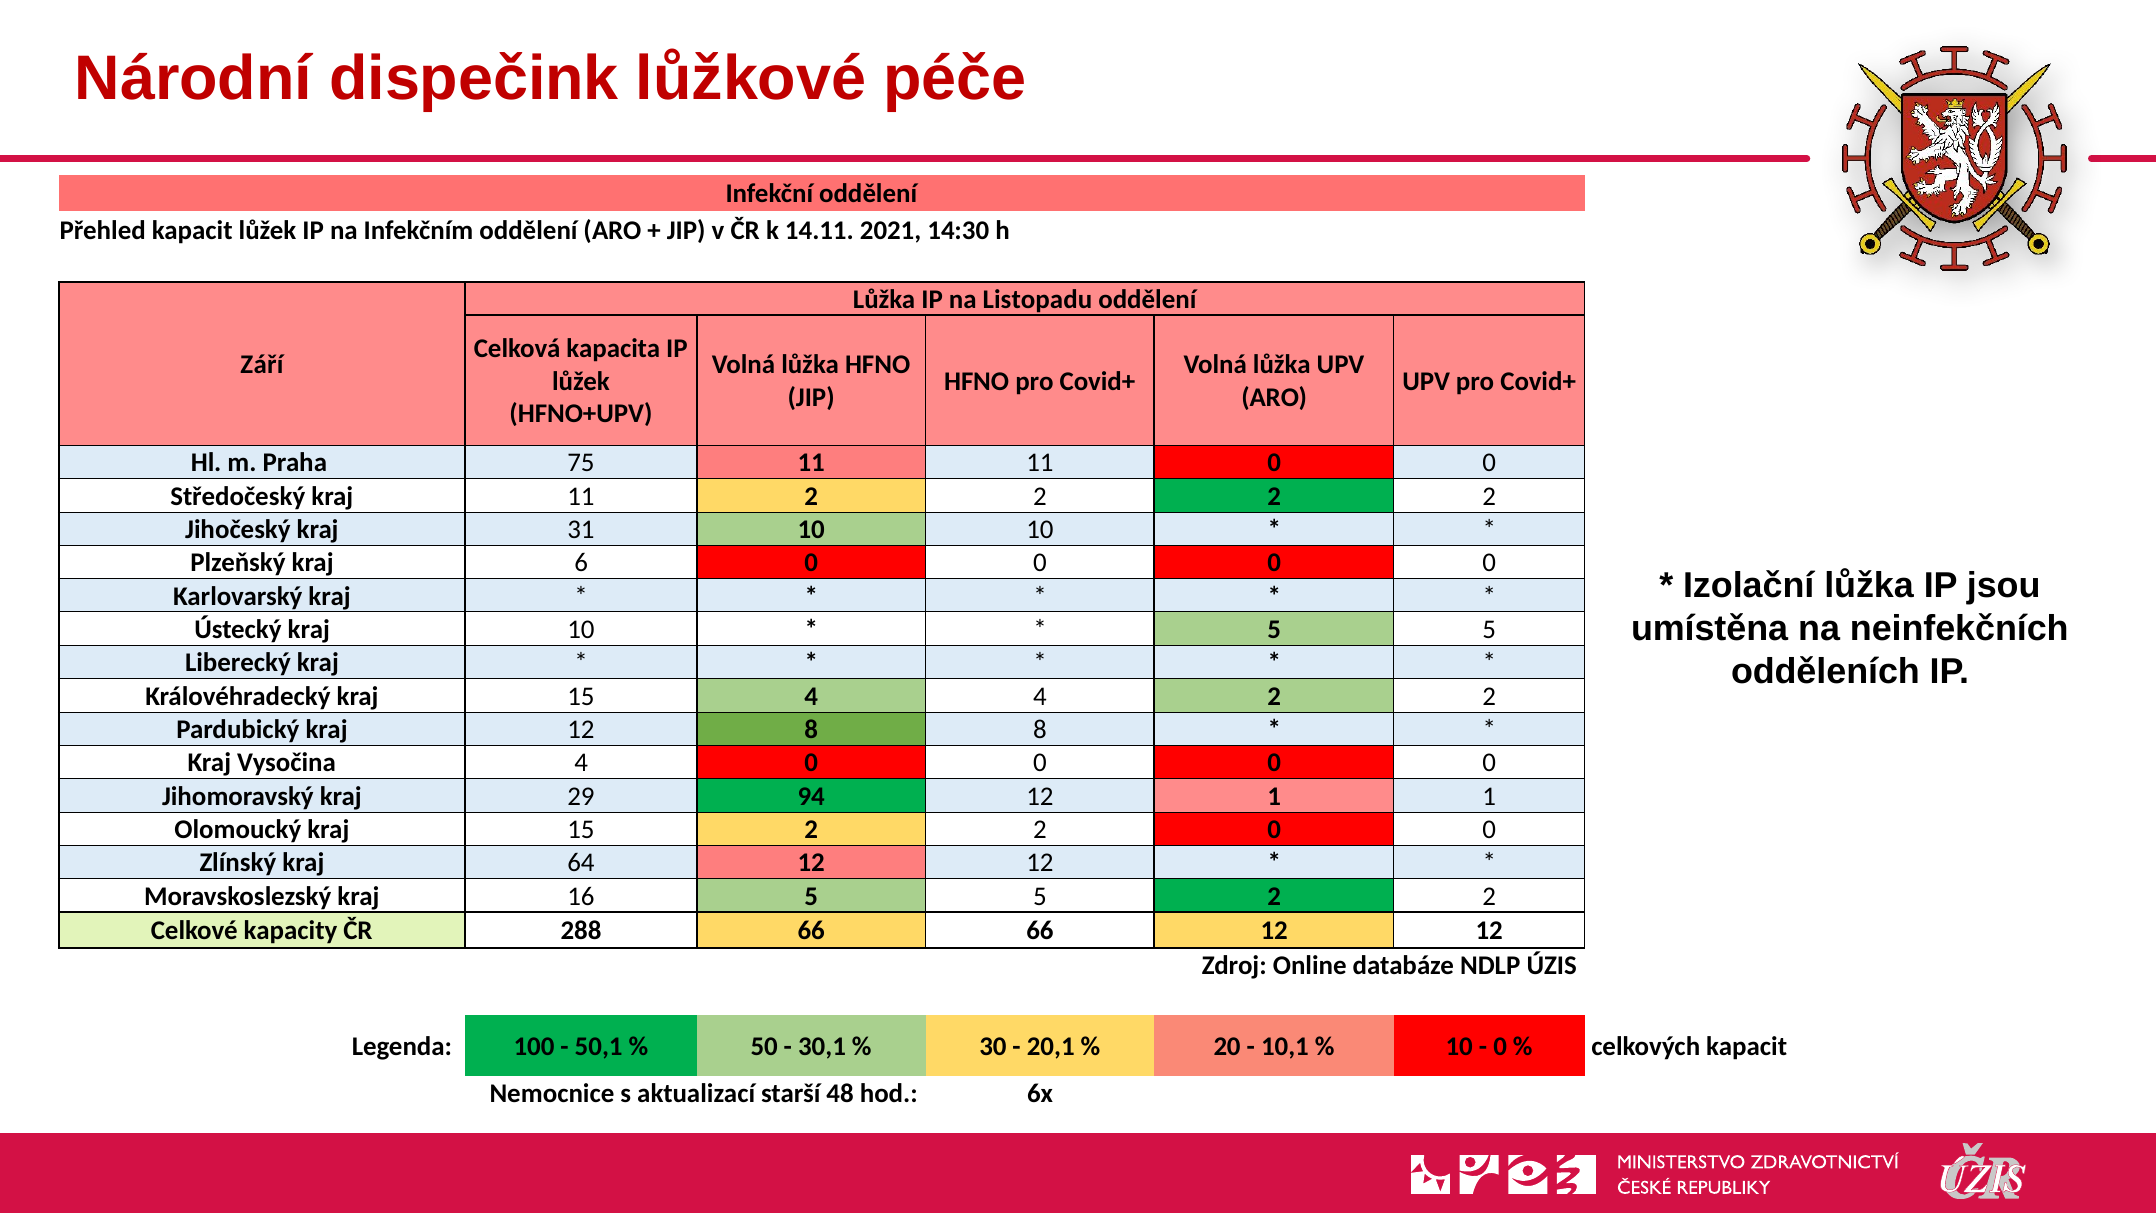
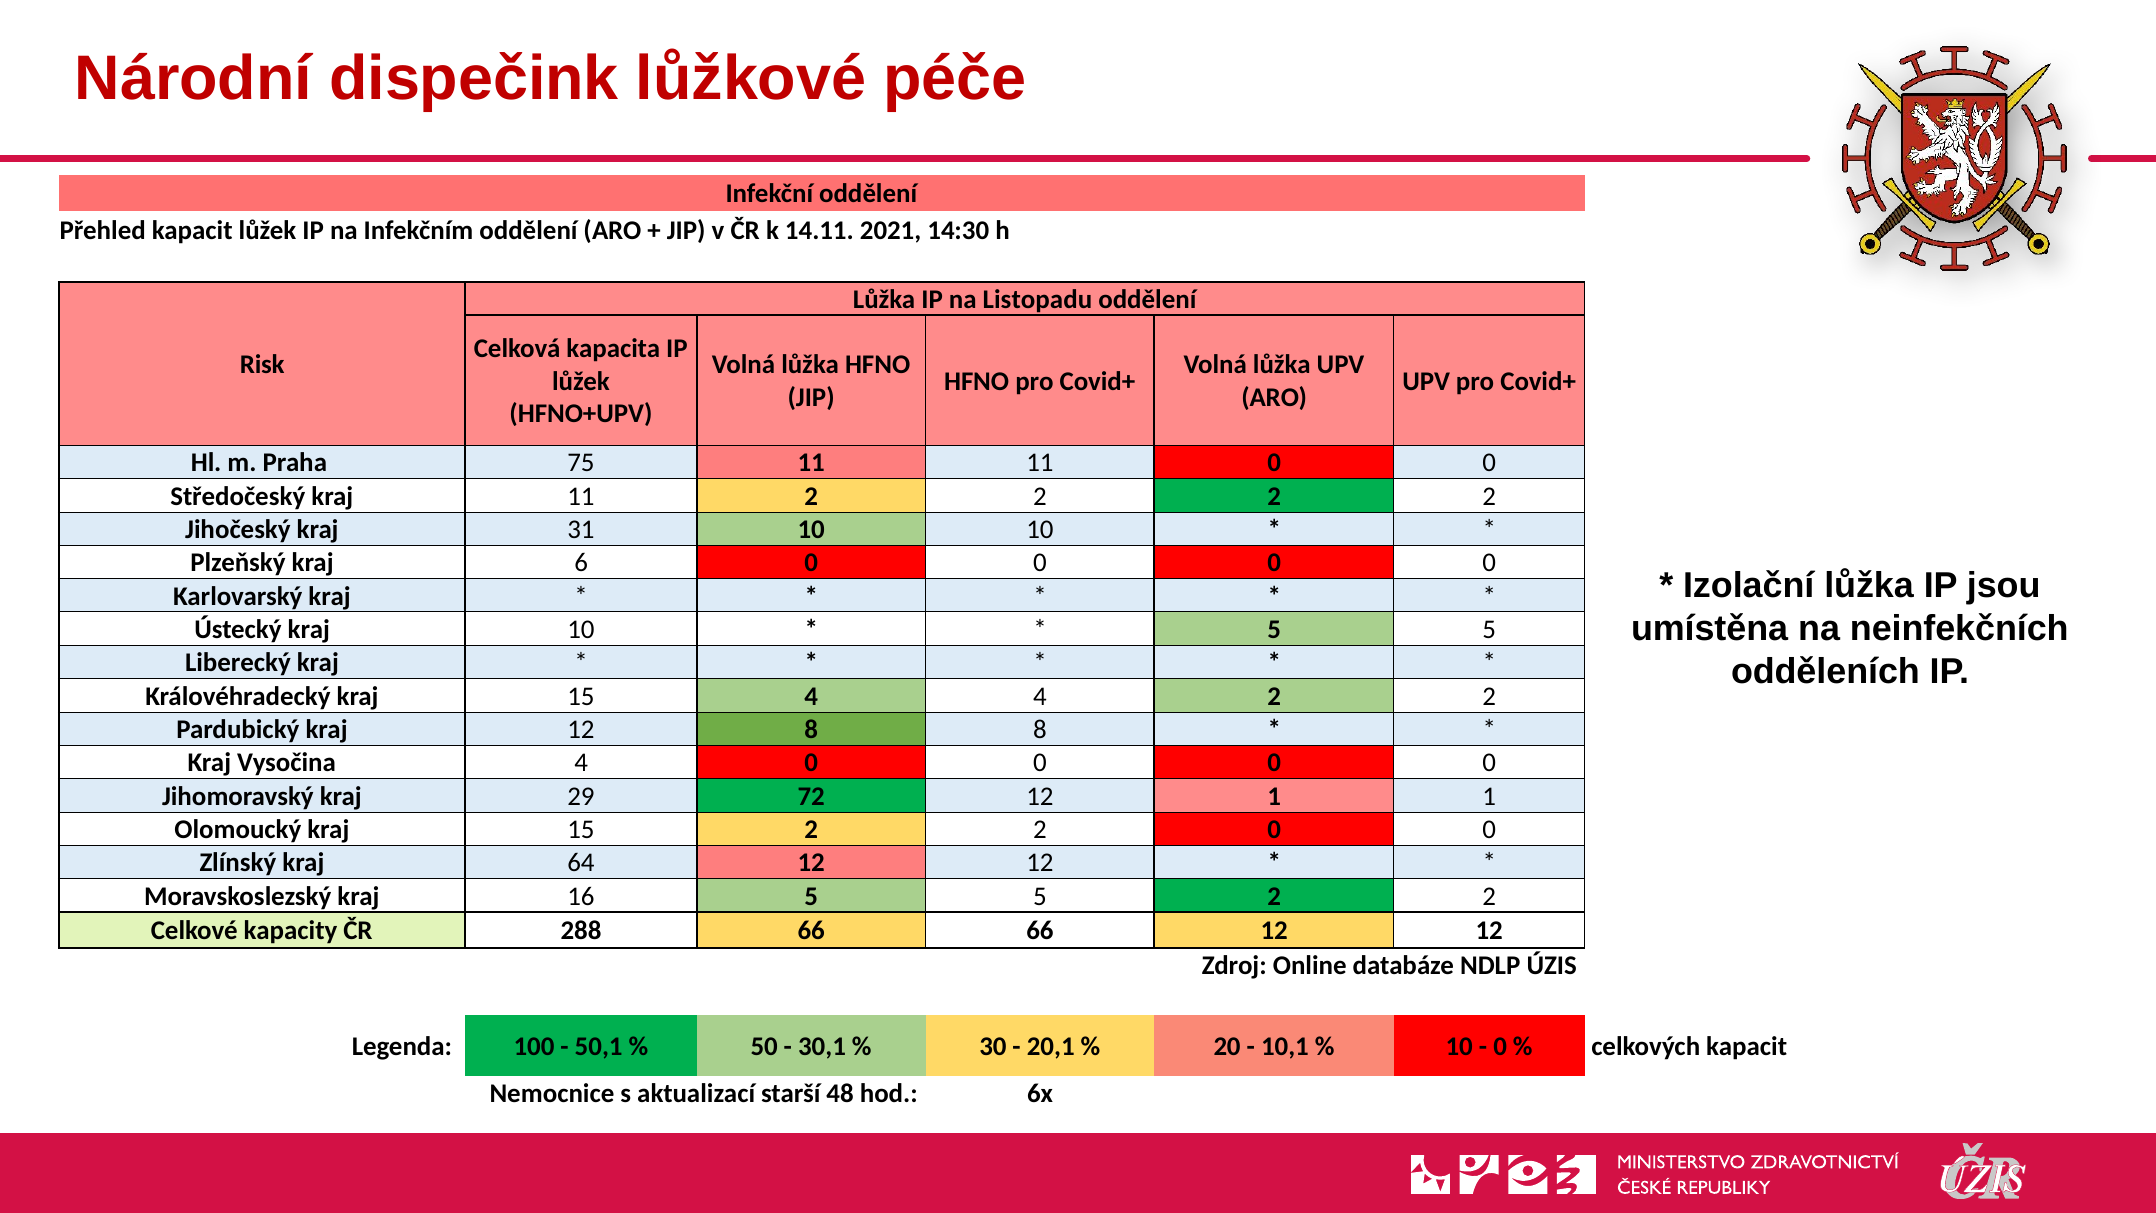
Září: Září -> Risk
94: 94 -> 72
